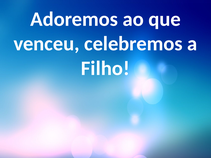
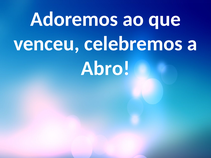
Filho: Filho -> Abro
